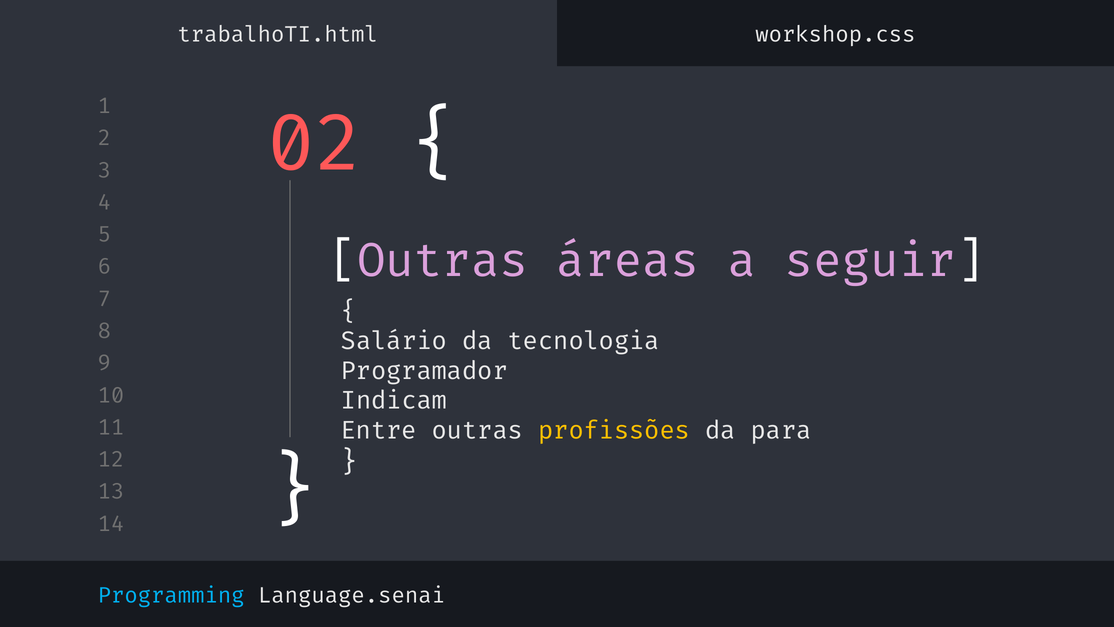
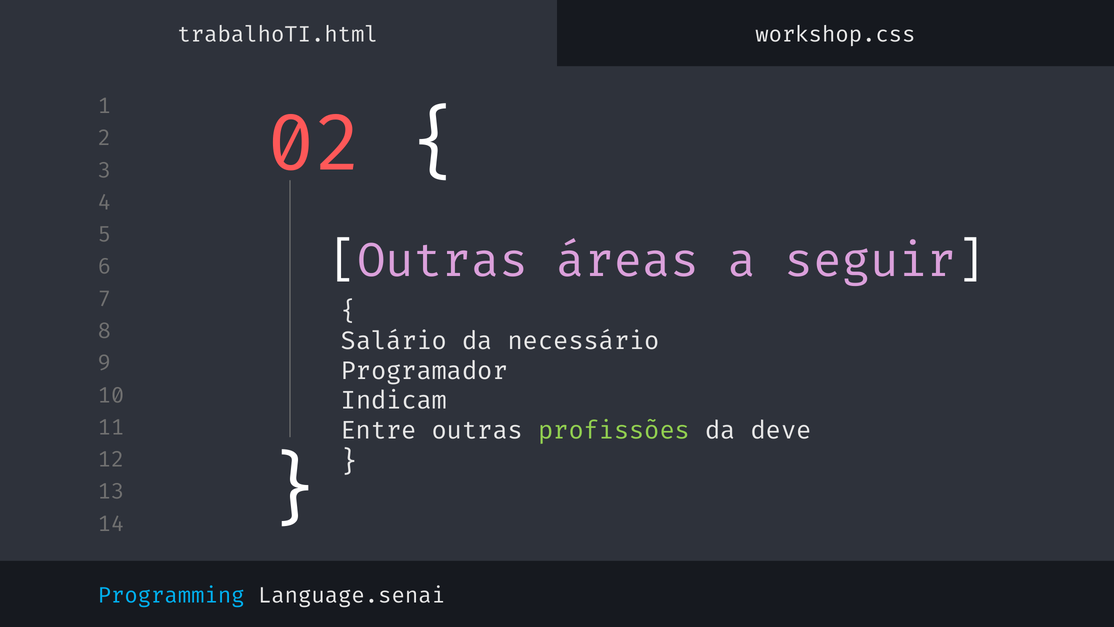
tecnologia: tecnologia -> necessário
profissões colour: yellow -> light green
para: para -> deve
